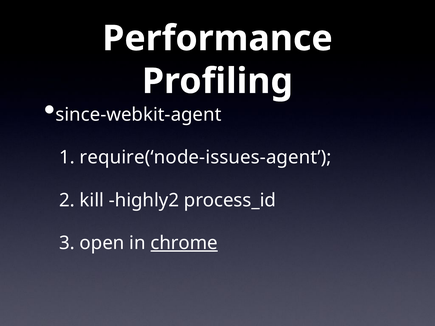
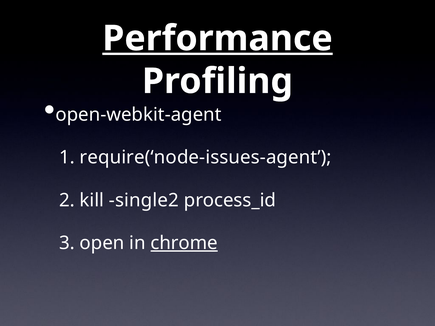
Performance underline: none -> present
since-webkit-agent: since-webkit-agent -> open-webkit-agent
highly2: highly2 -> single2
